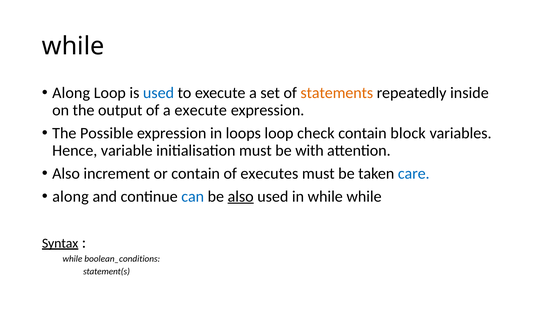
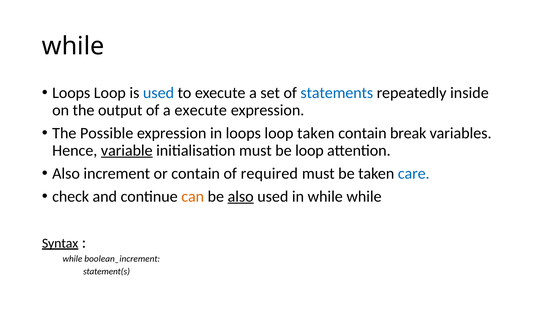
Along at (71, 93): Along -> Loops
statements colour: orange -> blue
loop check: check -> taken
block: block -> break
variable underline: none -> present
be with: with -> loop
executes: executes -> required
along at (71, 197): along -> check
can colour: blue -> orange
boolean_conditions: boolean_conditions -> boolean_increment
